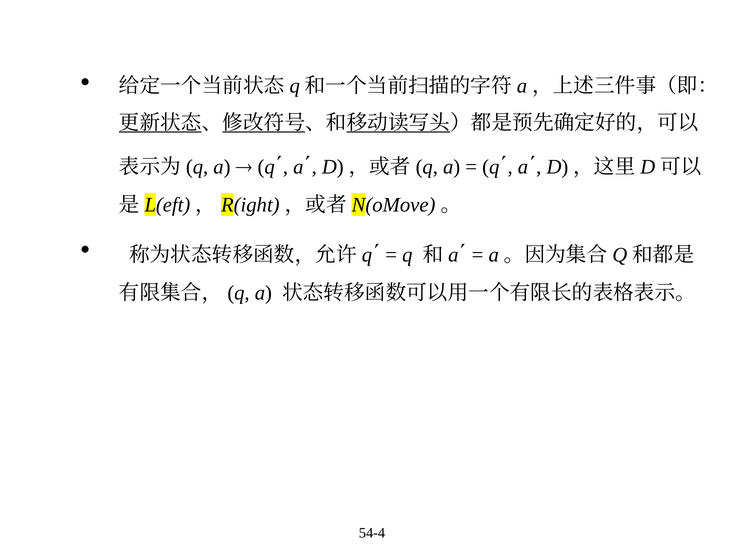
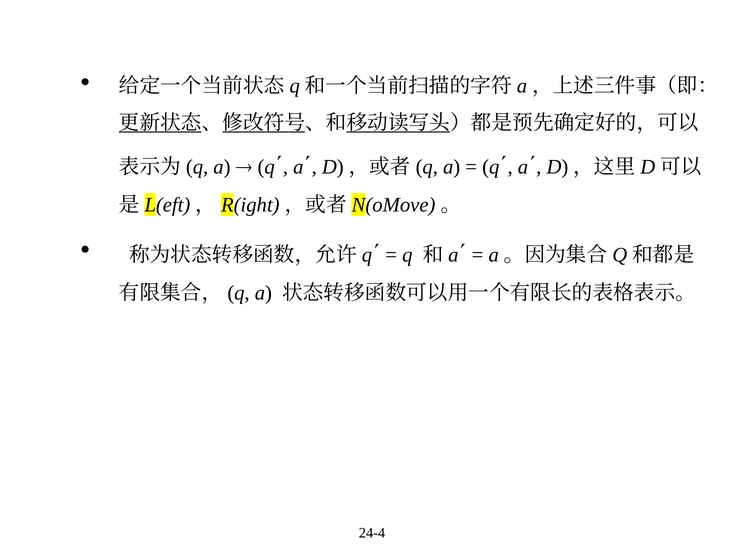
54-4: 54-4 -> 24-4
